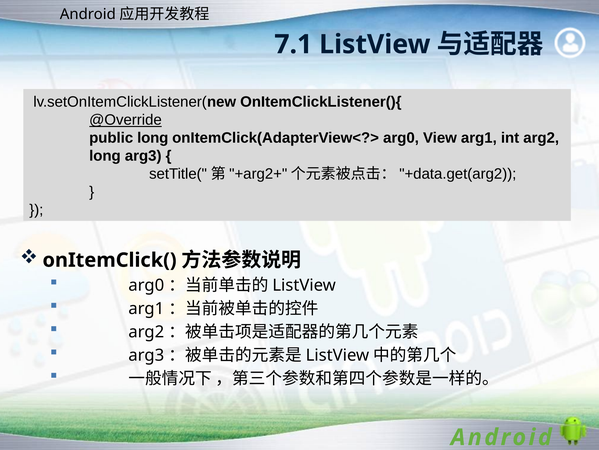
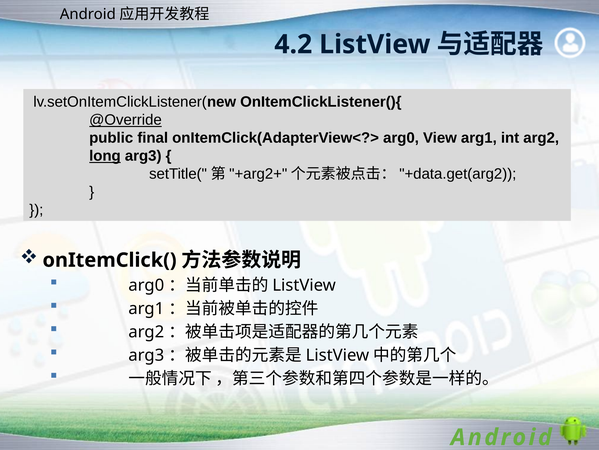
7.1: 7.1 -> 4.2
public long: long -> final
long at (105, 156) underline: none -> present
